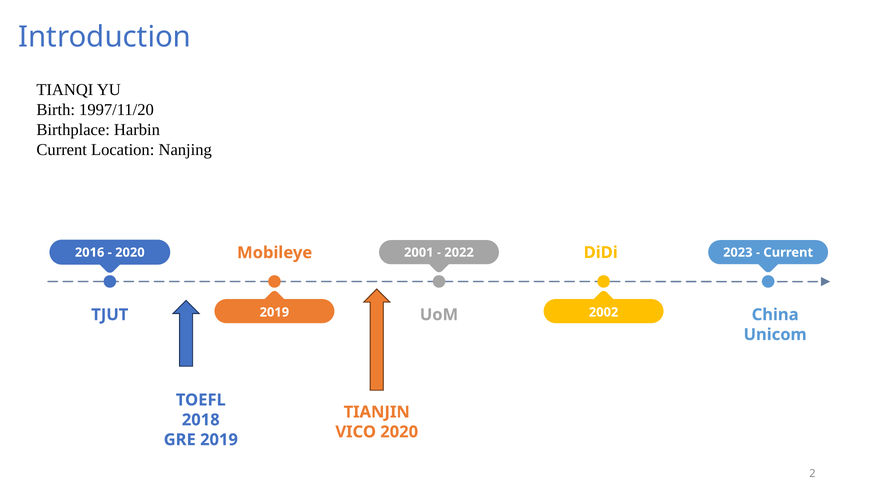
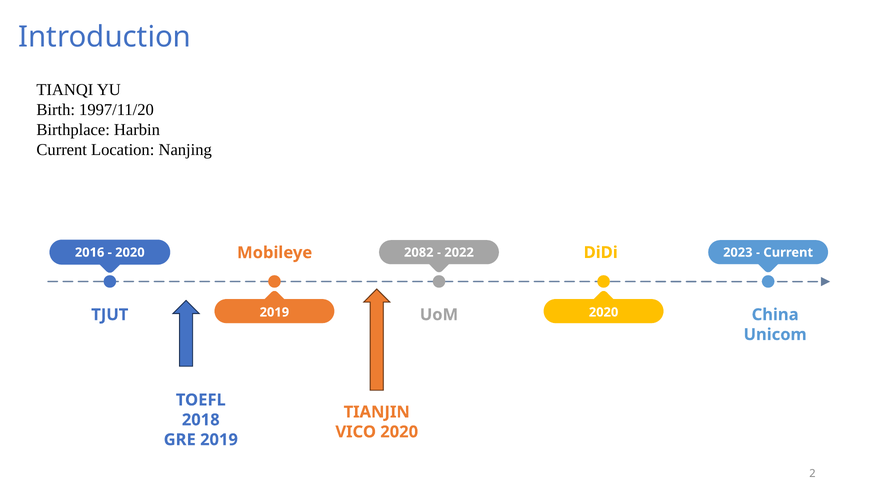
2001: 2001 -> 2082
UoM 2002: 2002 -> 2020
